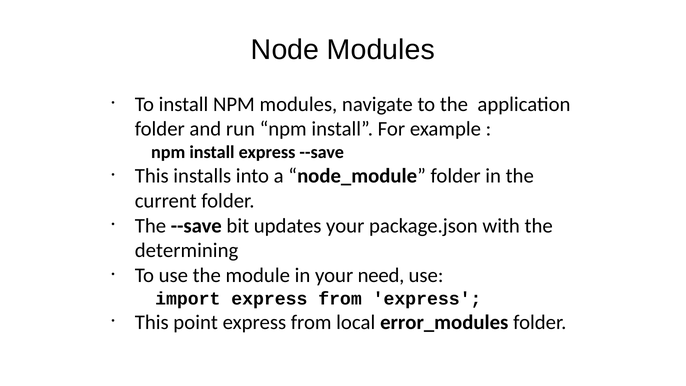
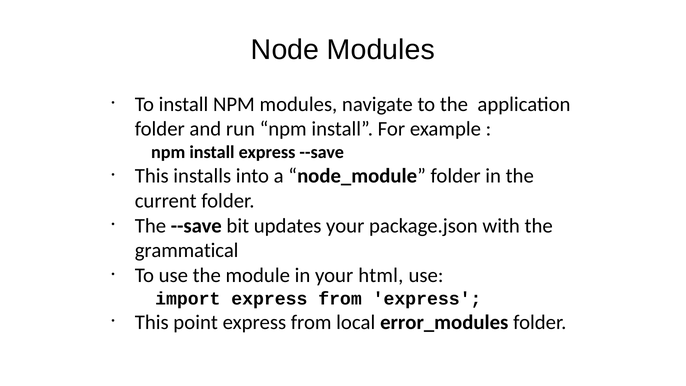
determining: determining -> grammatical
need: need -> html
